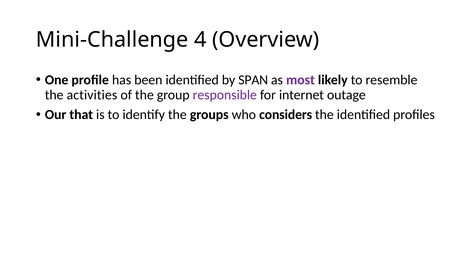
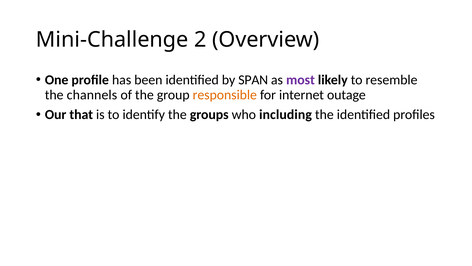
4: 4 -> 2
activities: activities -> channels
responsible colour: purple -> orange
considers: considers -> including
